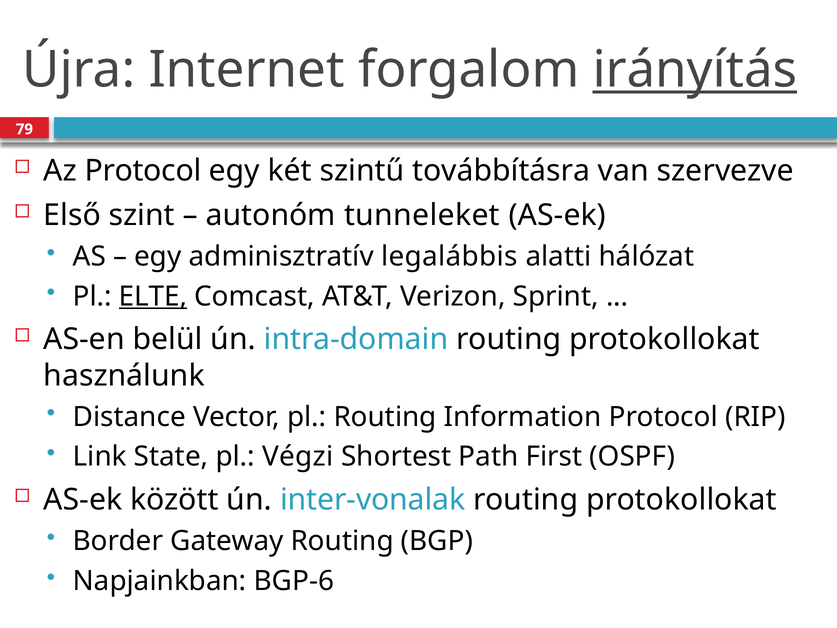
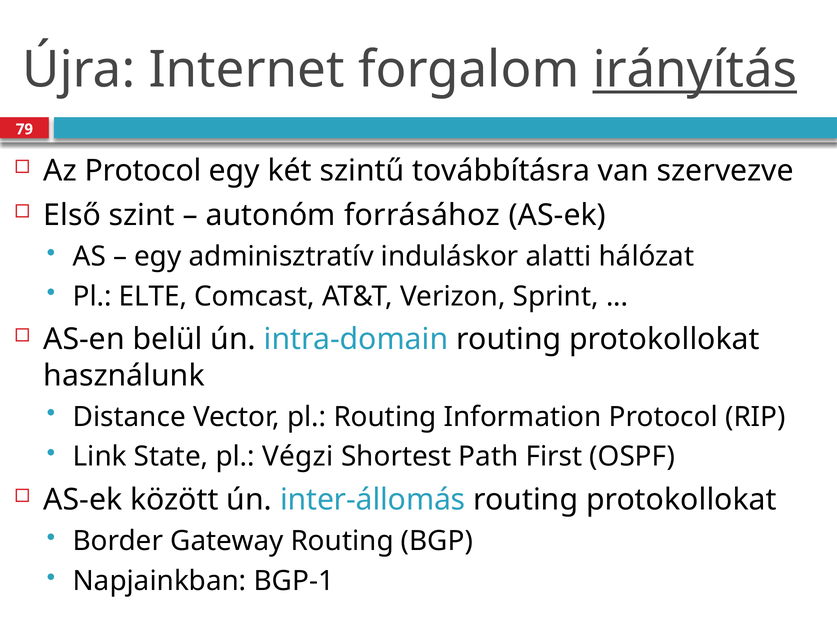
tunneleket: tunneleket -> forrásához
legalábbis: legalábbis -> induláskor
ELTE underline: present -> none
inter-vonalak: inter-vonalak -> inter-állomás
BGP-6: BGP-6 -> BGP-1
